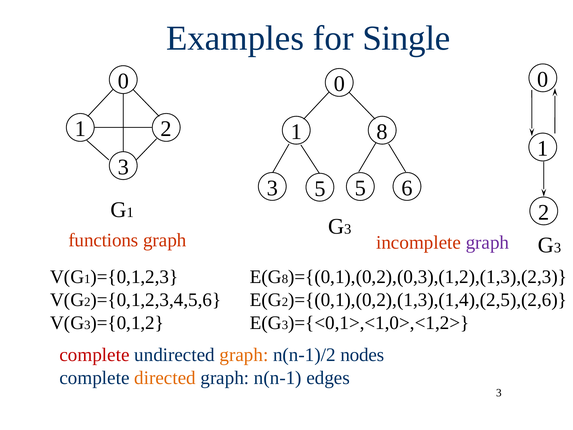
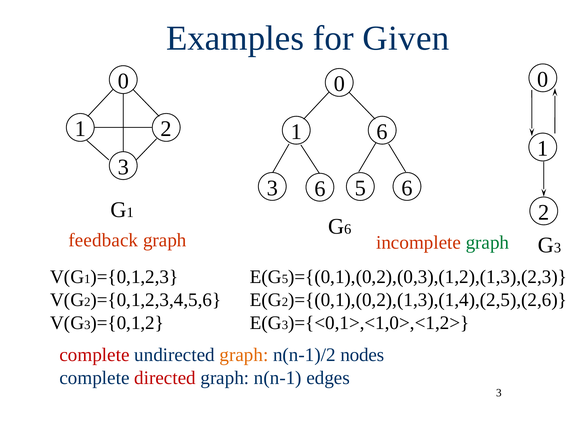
Single: Single -> Given
1 8: 8 -> 6
3 5: 5 -> 6
3 at (348, 229): 3 -> 6
functions: functions -> feedback
graph at (487, 242) colour: purple -> green
8 at (285, 279): 8 -> 5
directed colour: orange -> red
